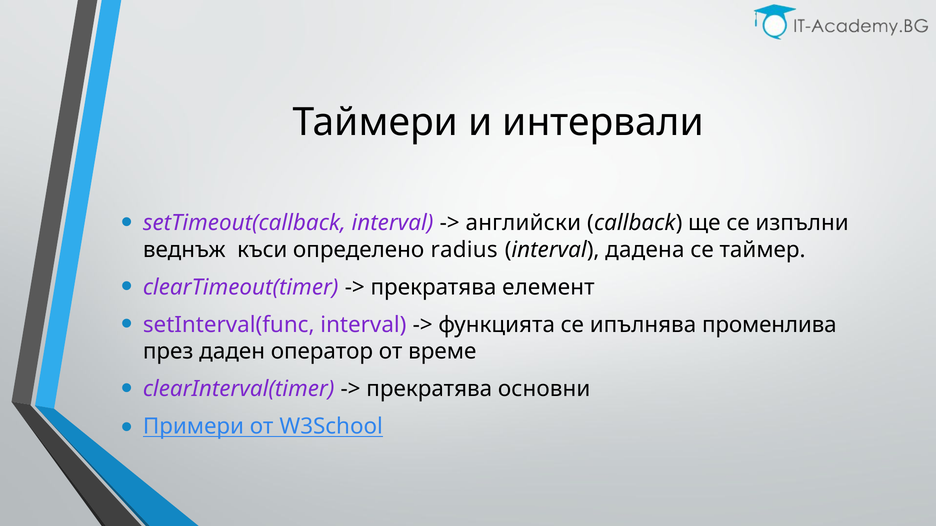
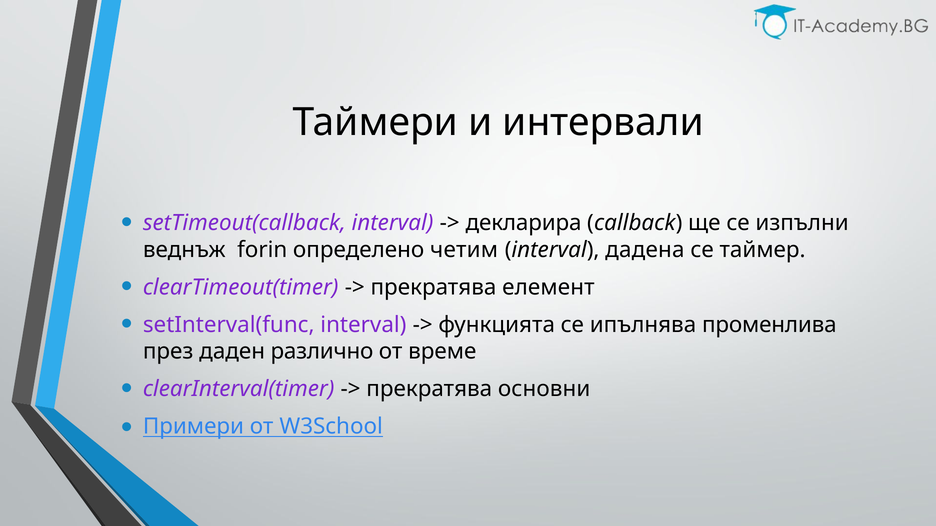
английски: английски -> декларира
къси: къси -> forin
radius: radius -> четим
оператор: оператор -> различно
